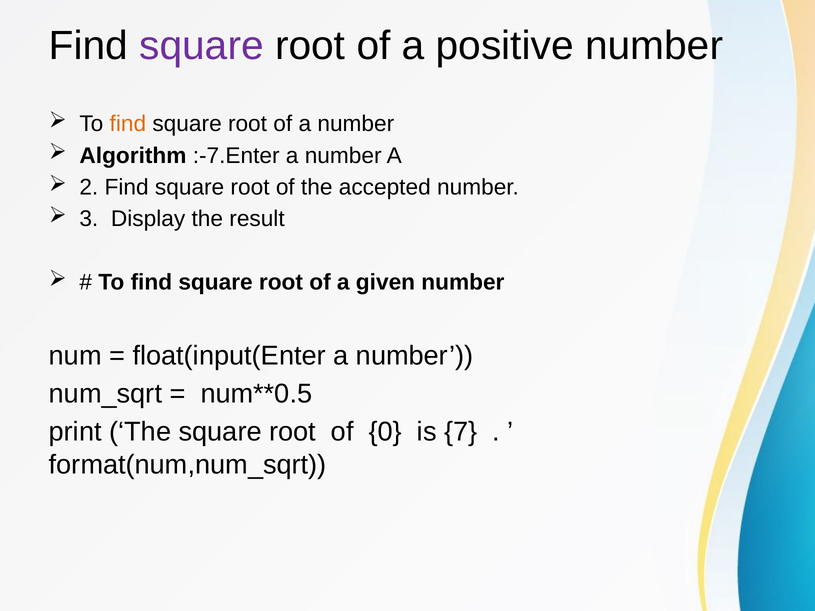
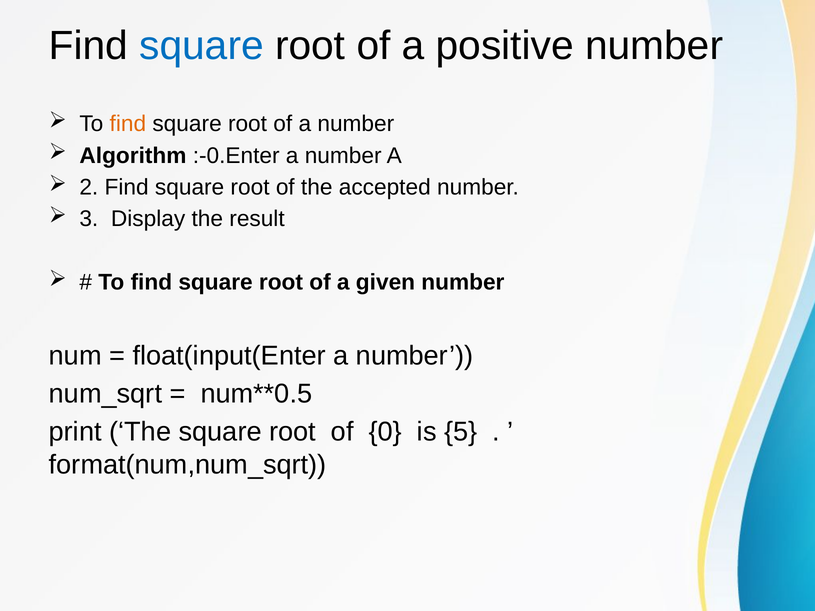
square at (202, 46) colour: purple -> blue
:-7.Enter: :-7.Enter -> :-0.Enter
7: 7 -> 5
